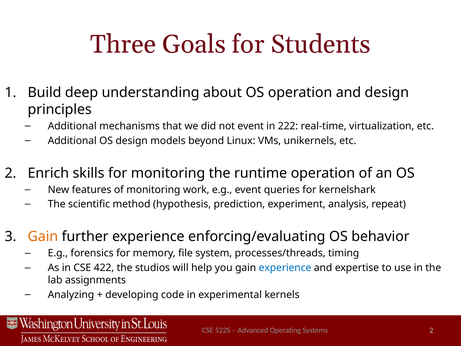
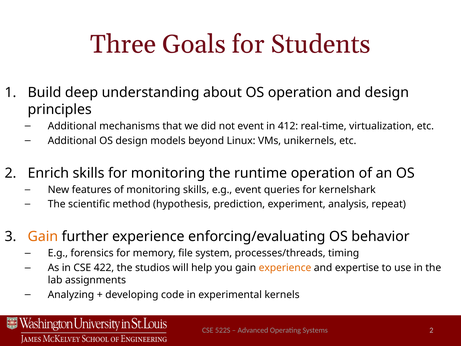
222: 222 -> 412
monitoring work: work -> skills
experience at (285, 268) colour: blue -> orange
